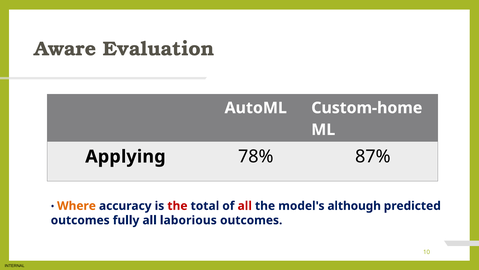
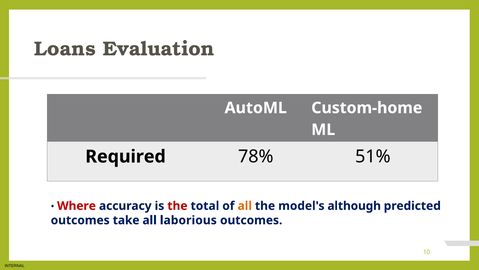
Aware: Aware -> Loans
Applying: Applying -> Required
87%: 87% -> 51%
Where colour: orange -> red
all at (245, 205) colour: red -> orange
fully: fully -> take
